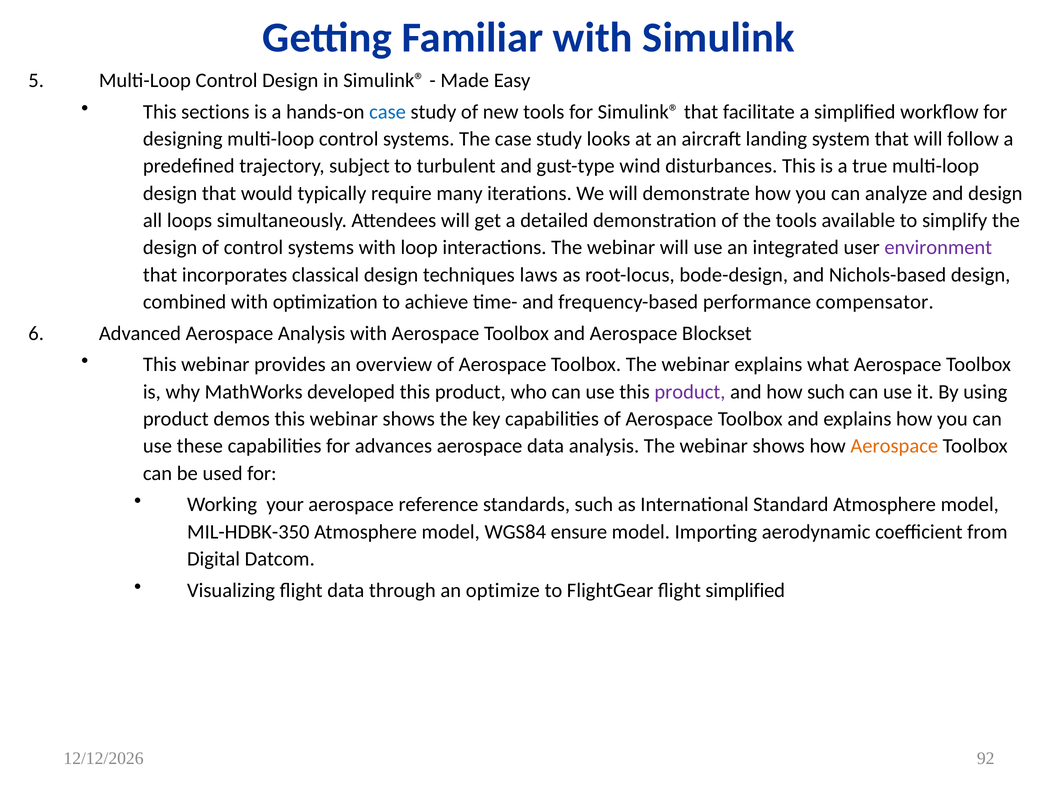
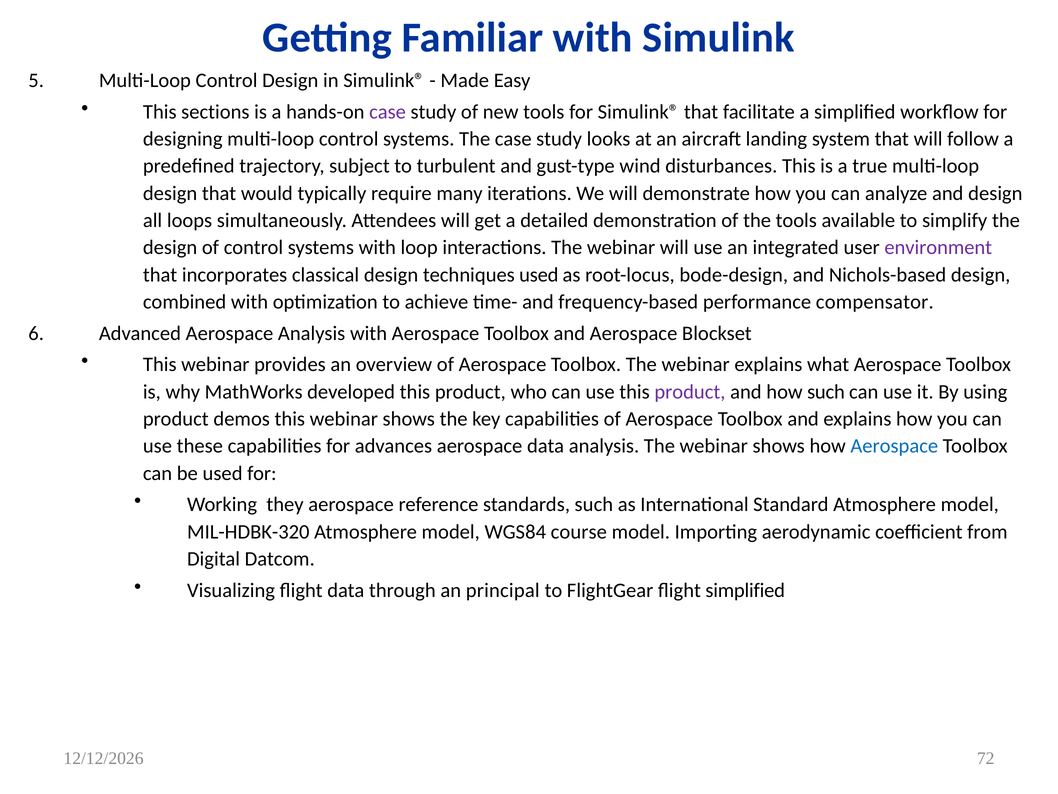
case at (388, 112) colour: blue -> purple
techniques laws: laws -> used
Aerospace at (894, 446) colour: orange -> blue
your: your -> they
MIL-HDBK-350: MIL-HDBK-350 -> MIL-HDBK-320
ensure: ensure -> course
optimize: optimize -> principal
92: 92 -> 72
